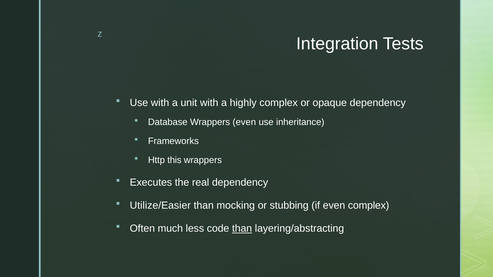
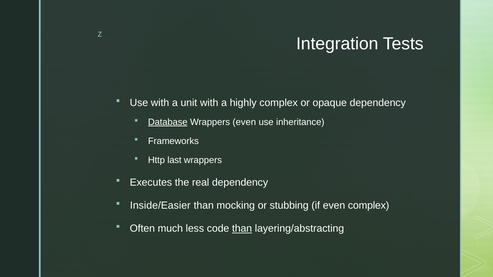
Database underline: none -> present
this: this -> last
Utilize/Easier: Utilize/Easier -> Inside/Easier
